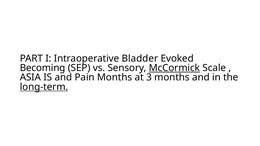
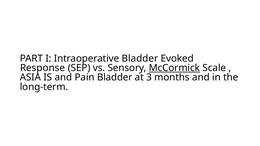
Becoming: Becoming -> Response
Pain Months: Months -> Bladder
long-term underline: present -> none
